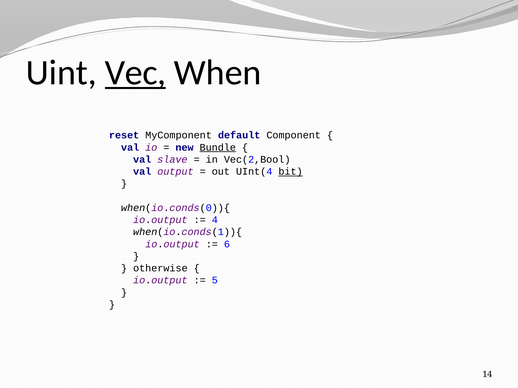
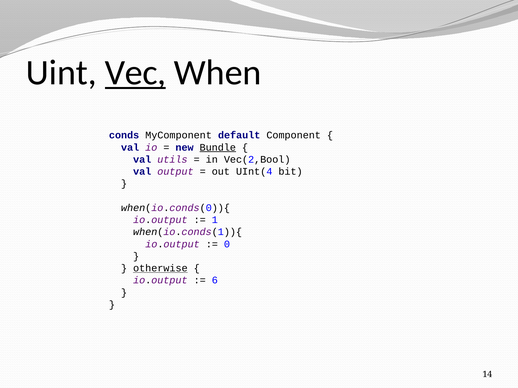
reset: reset -> conds
slave: slave -> utils
bit underline: present -> none
4: 4 -> 1
6: 6 -> 0
otherwise underline: none -> present
5: 5 -> 6
